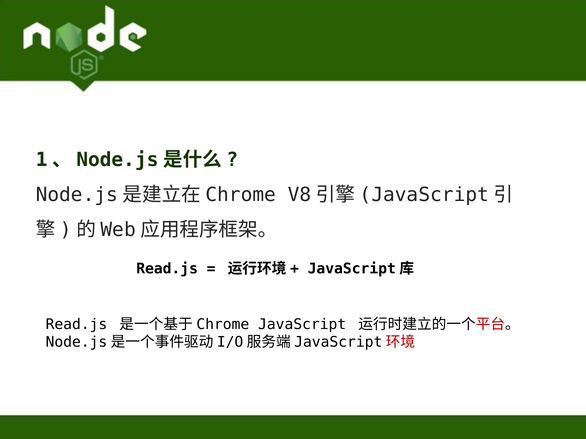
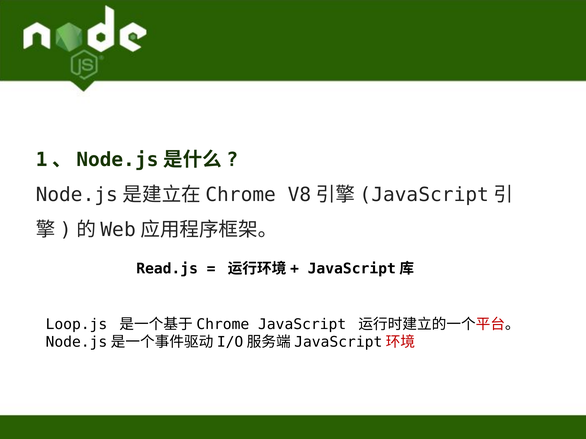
Read.js at (76, 325): Read.js -> Loop.js
